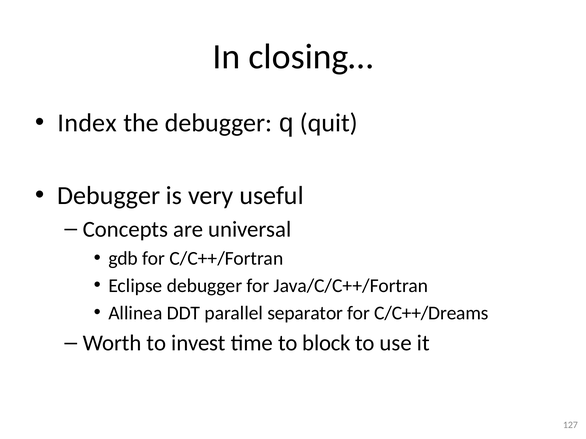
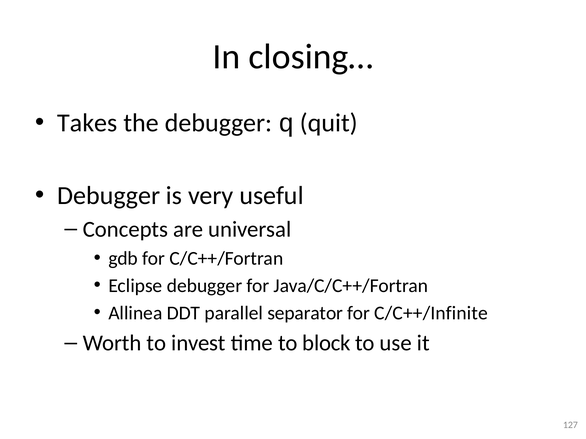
Index: Index -> Takes
C/C++/Dreams: C/C++/Dreams -> C/C++/Infinite
